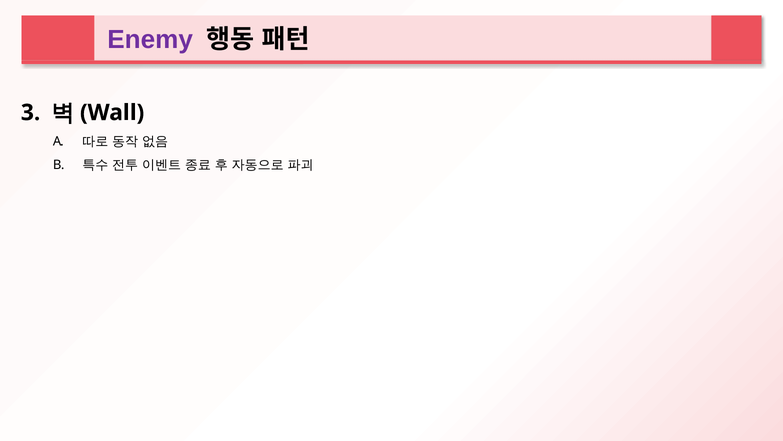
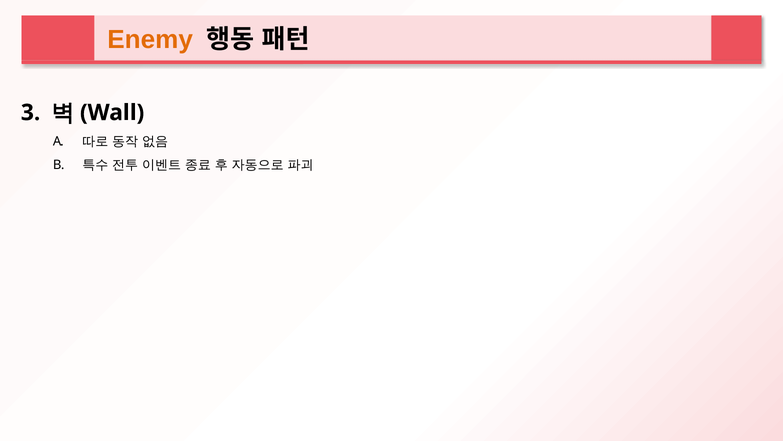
Enemy colour: purple -> orange
